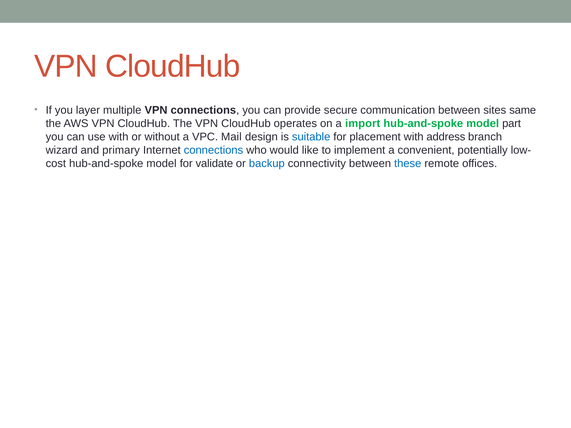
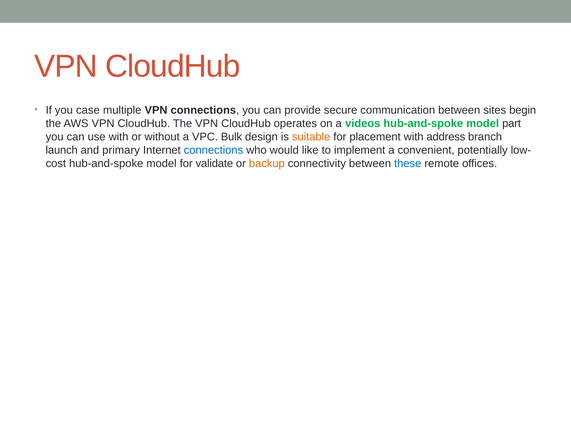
layer: layer -> case
same: same -> begin
import: import -> videos
Mail: Mail -> Bulk
suitable colour: blue -> orange
wizard: wizard -> launch
backup colour: blue -> orange
